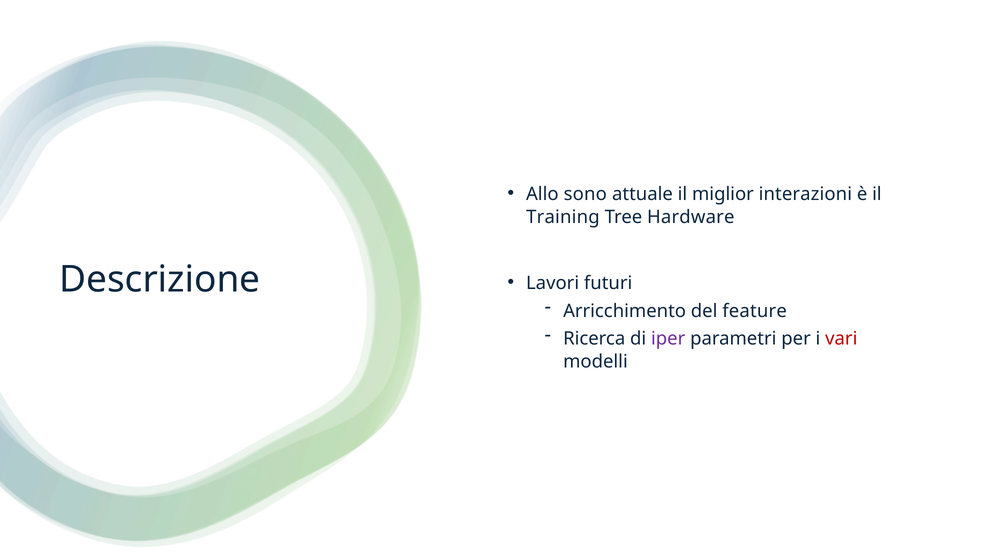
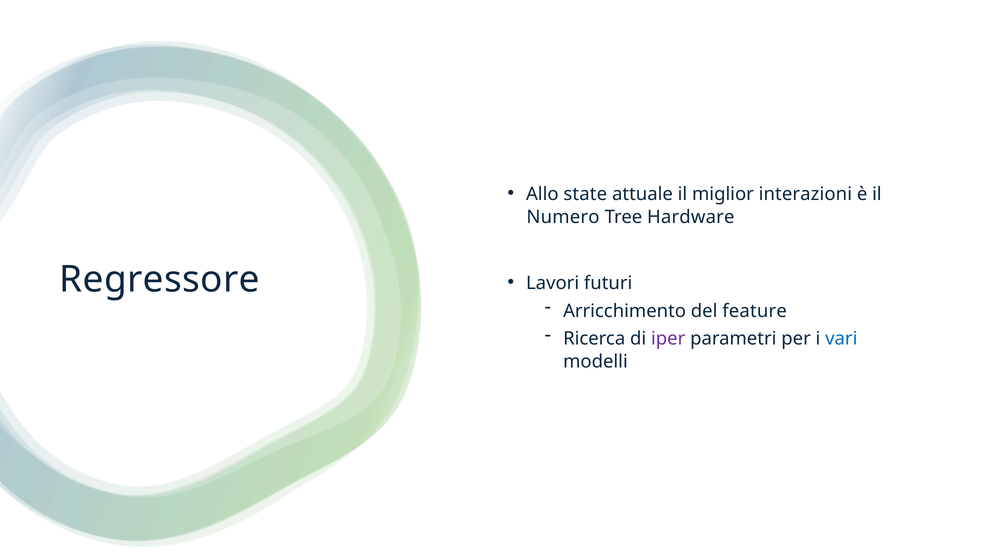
sono: sono -> state
Training: Training -> Numero
Descrizione: Descrizione -> Regressore
vari colour: red -> blue
